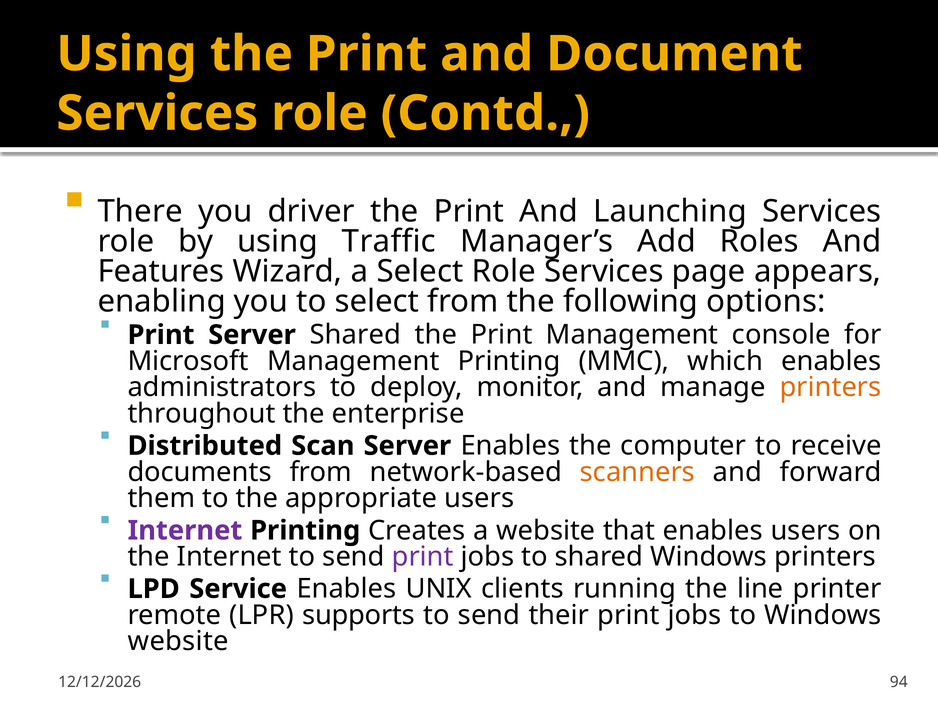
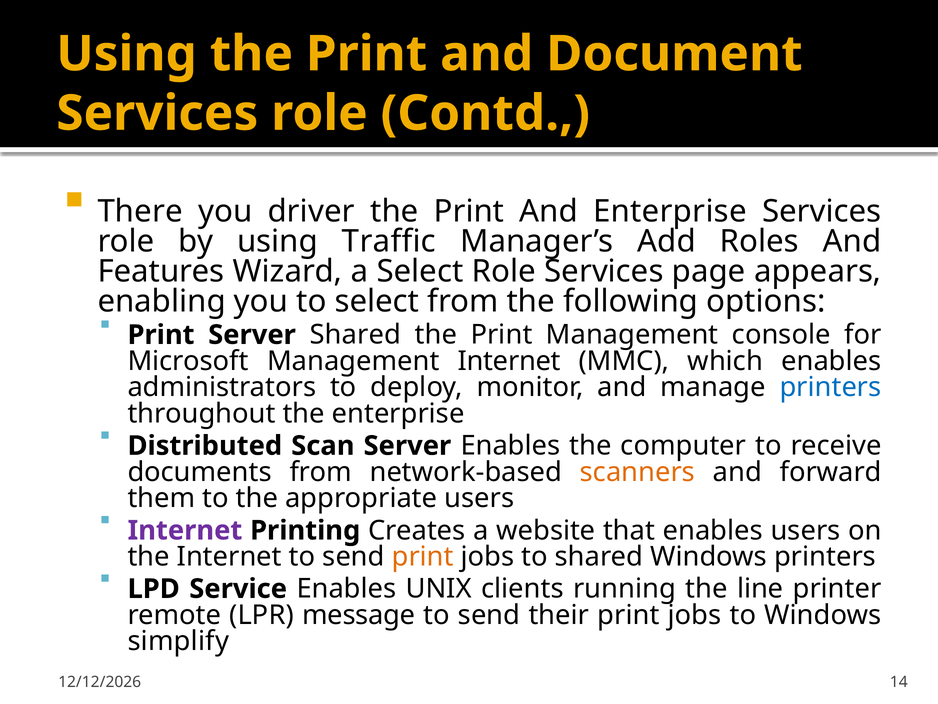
And Launching: Launching -> Enterprise
Management Printing: Printing -> Internet
printers at (831, 387) colour: orange -> blue
print at (423, 556) colour: purple -> orange
supports: supports -> message
website at (178, 641): website -> simplify
94: 94 -> 14
